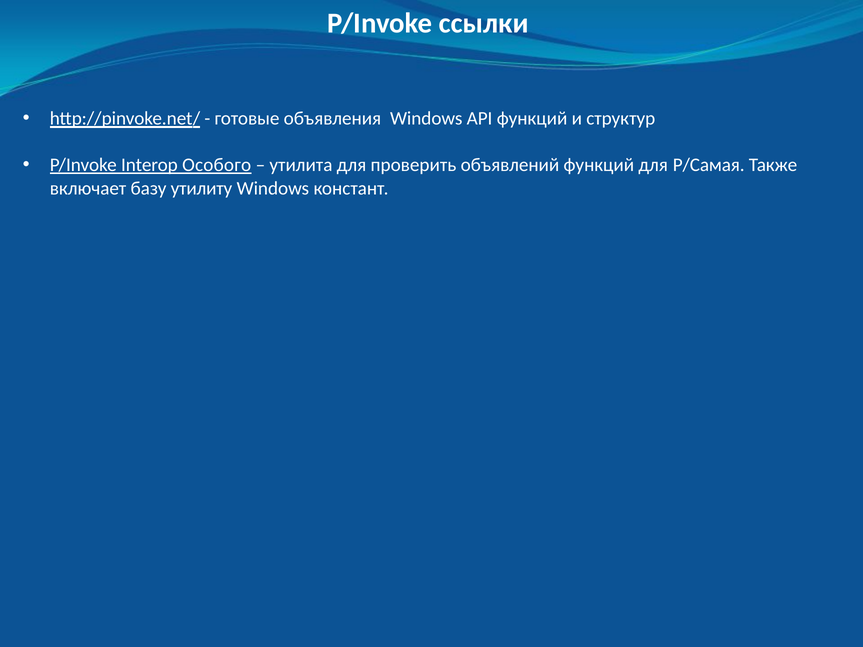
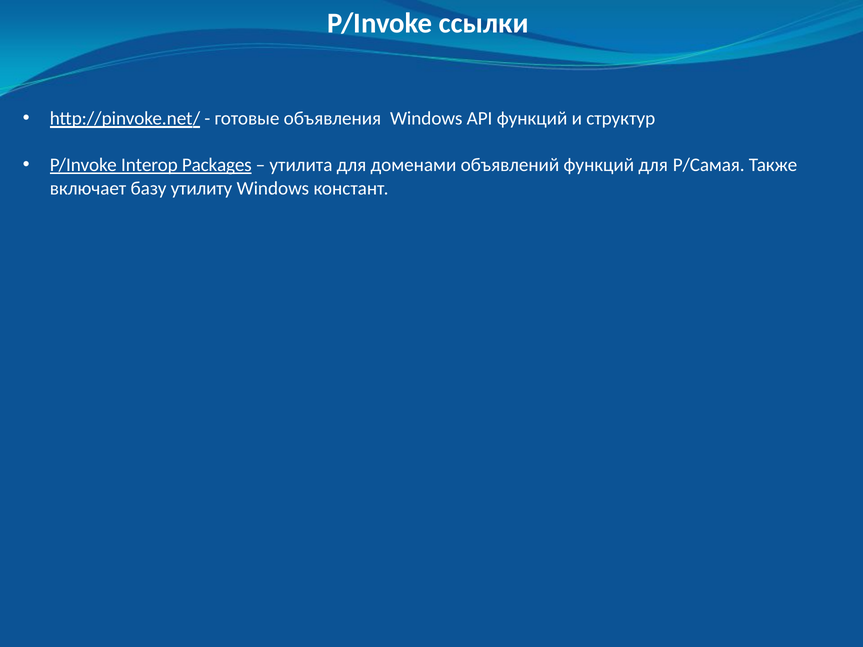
Особого: Особого -> Packages
проверить: проверить -> доменами
